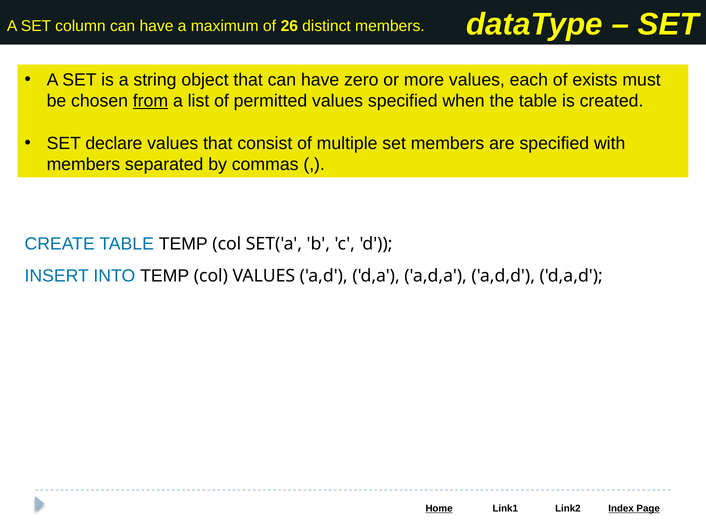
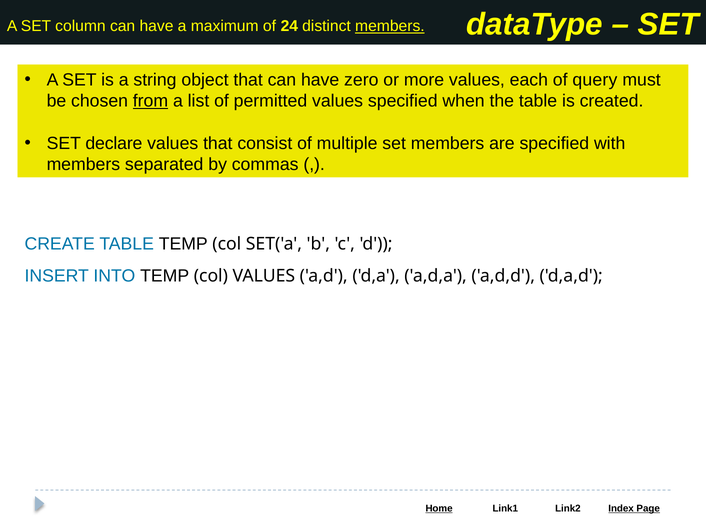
26: 26 -> 24
members at (390, 26) underline: none -> present
exists: exists -> query
